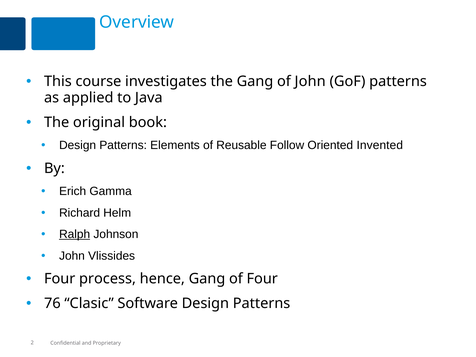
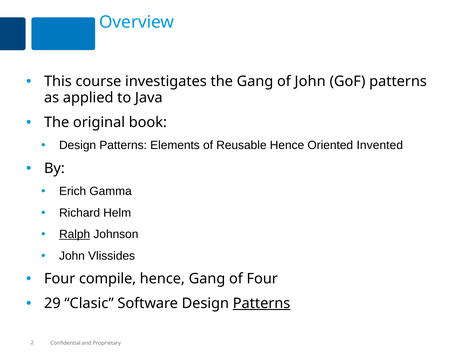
Reusable Follow: Follow -> Hence
process: process -> compile
76: 76 -> 29
Patterns at (262, 303) underline: none -> present
